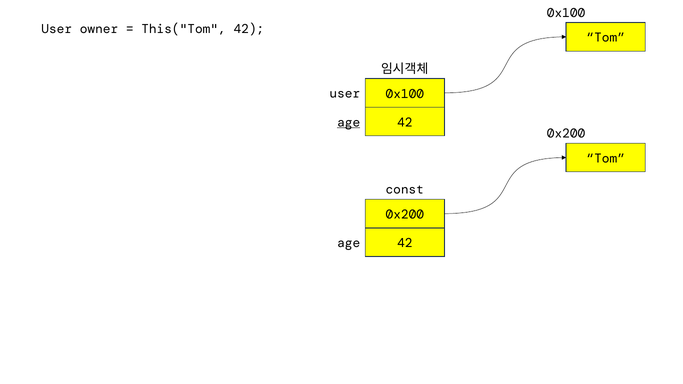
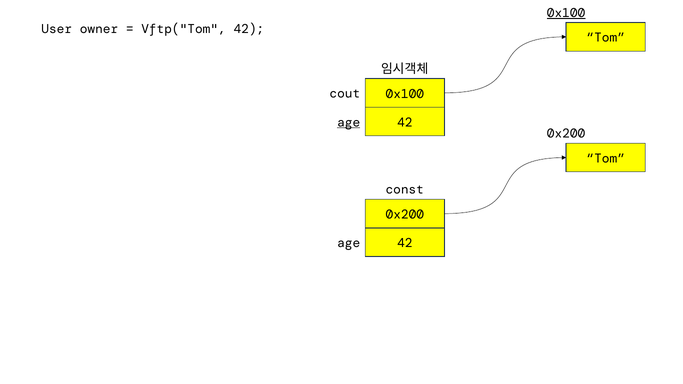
0x100 at (566, 13) underline: none -> present
This("Tom: This("Tom -> Vftp("Tom
user at (345, 94): user -> cout
